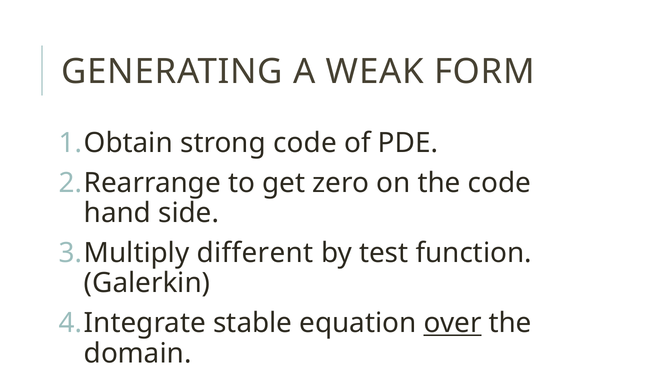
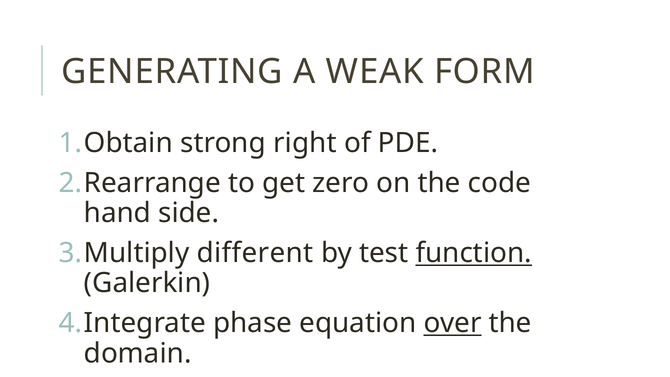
strong code: code -> right
function underline: none -> present
stable: stable -> phase
